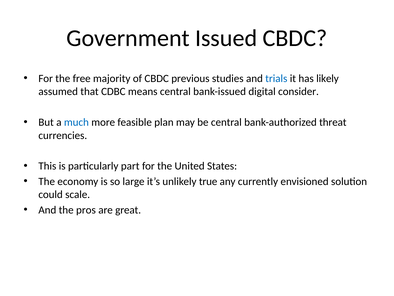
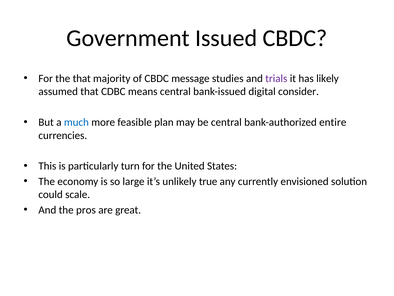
the free: free -> that
previous: previous -> message
trials colour: blue -> purple
threat: threat -> entire
part: part -> turn
